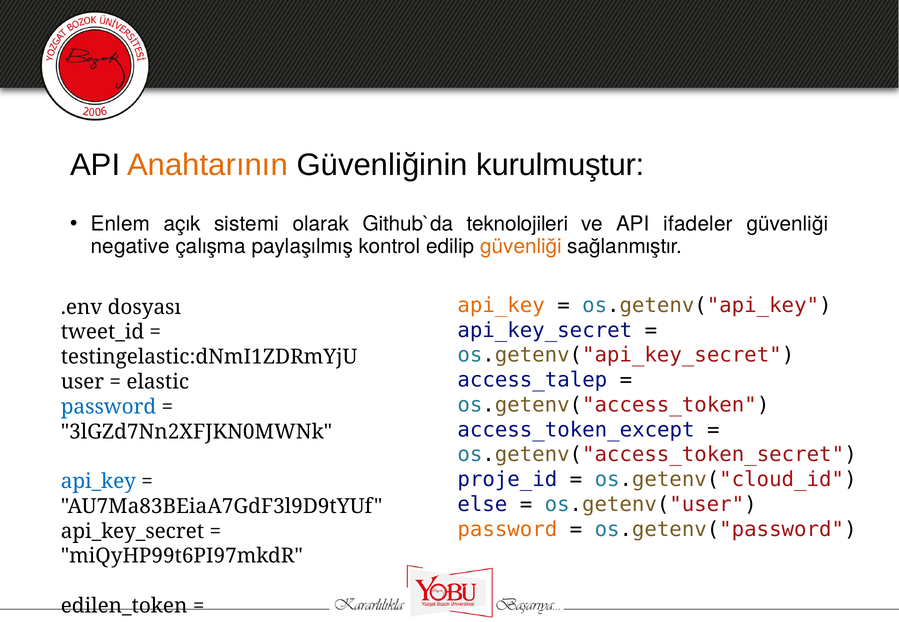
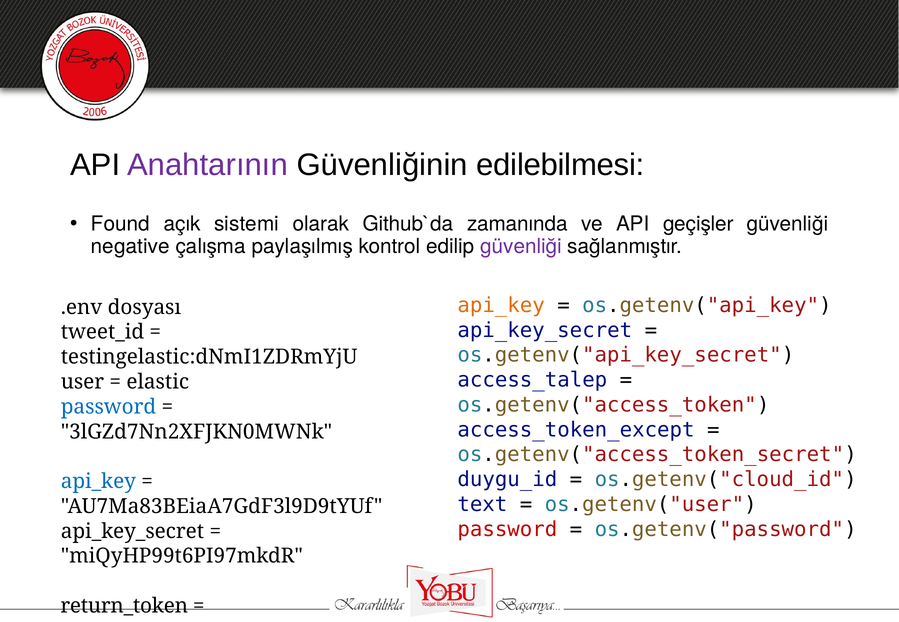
Anahtarının colour: orange -> purple
kurulmuştur: kurulmuştur -> edilebilmesi
Enlem: Enlem -> Found
teknolojileri: teknolojileri -> zamanında
ifadeler: ifadeler -> geçişler
güvenliği at (521, 246) colour: orange -> purple
proje_id: proje_id -> duygu_id
else: else -> text
password at (507, 530) colour: orange -> red
edilen_token: edilen_token -> return_token
